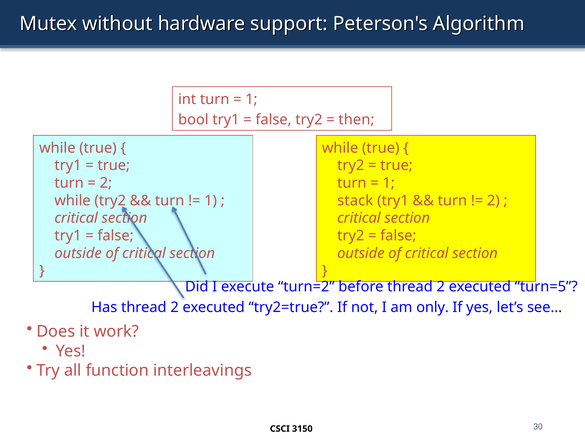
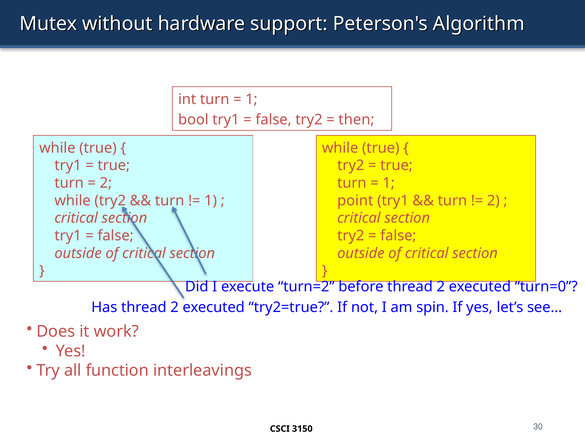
stack: stack -> point
turn=5: turn=5 -> turn=0
only: only -> spin
